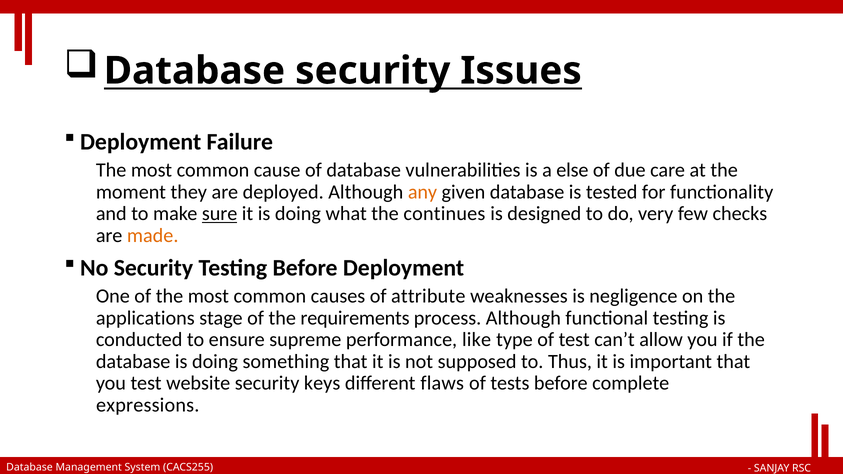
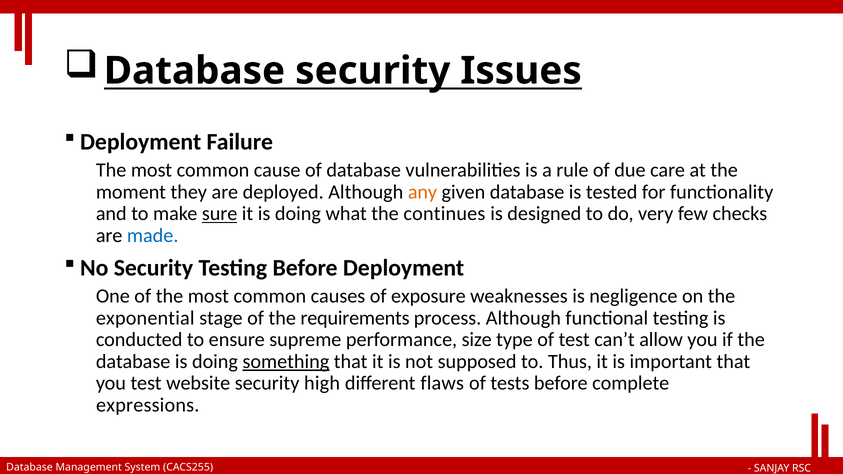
else: else -> rule
made colour: orange -> blue
attribute: attribute -> exposure
applications: applications -> exponential
like: like -> size
something underline: none -> present
keys: keys -> high
